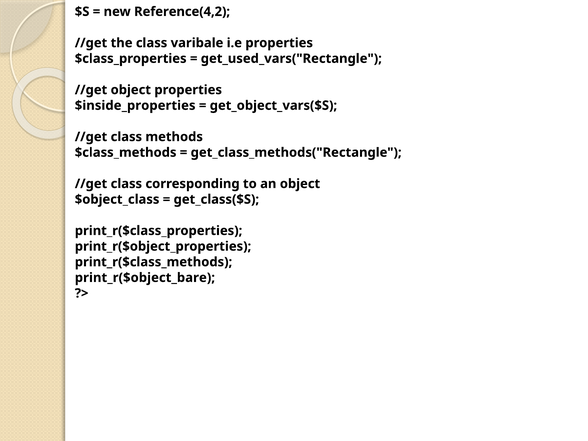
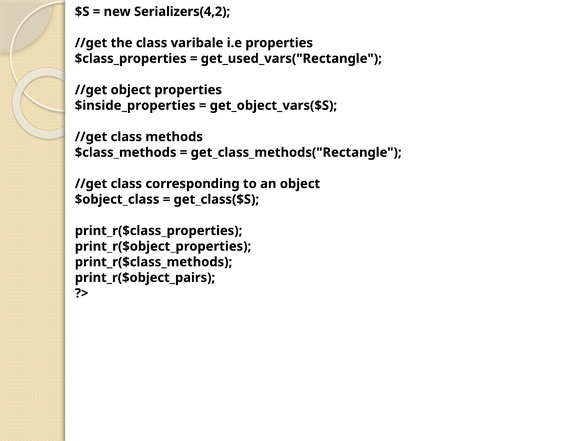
Reference(4,2: Reference(4,2 -> Serializers(4,2
print_r($object_bare: print_r($object_bare -> print_r($object_pairs
